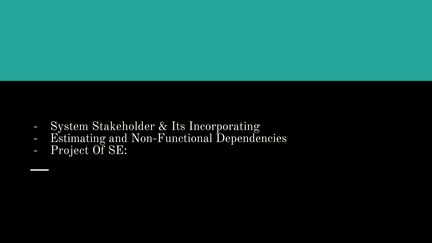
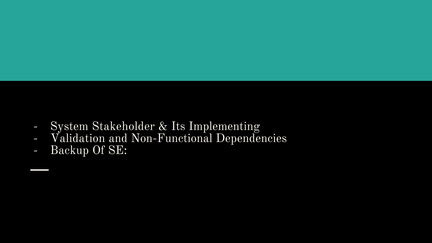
Incorporating: Incorporating -> Implementing
Estimating: Estimating -> Validation
Project: Project -> Backup
